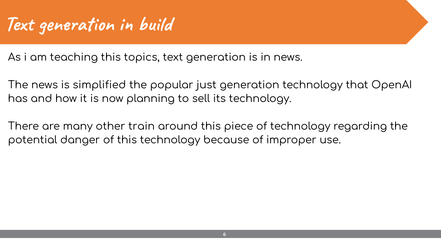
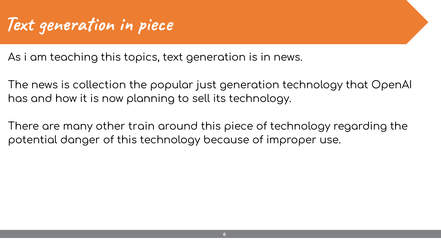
in build: build -> piece
simplified: simplified -> collection
